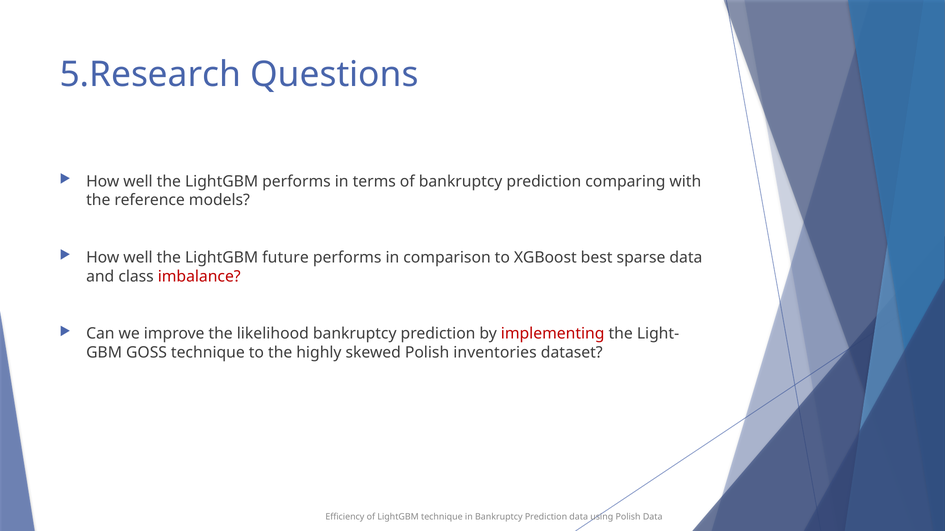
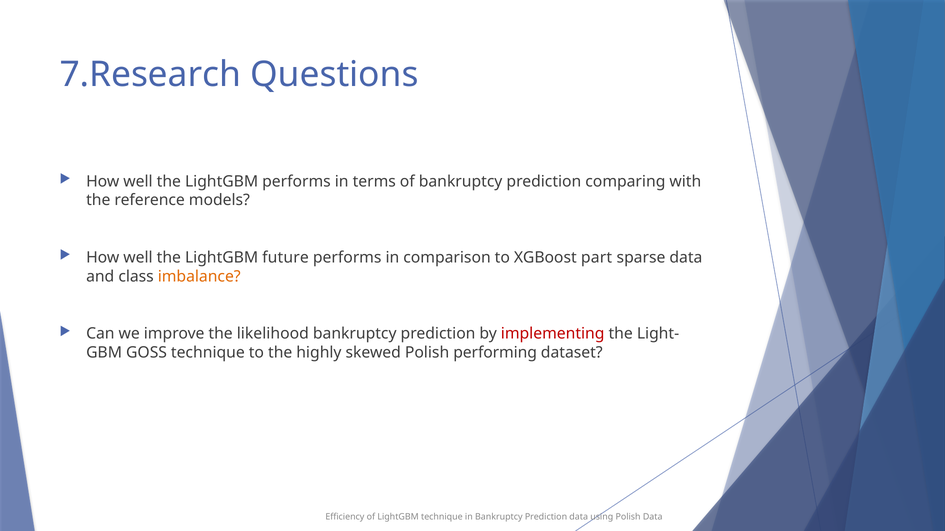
5.Research: 5.Research -> 7.Research
best: best -> part
imbalance colour: red -> orange
inventories: inventories -> performing
